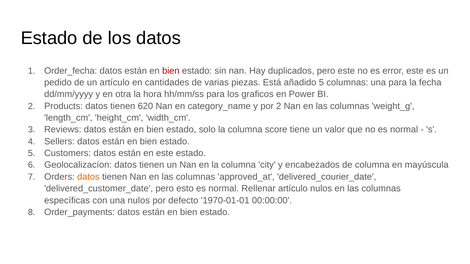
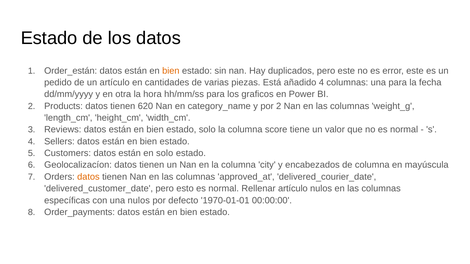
Order_fecha: Order_fecha -> Order_están
bien at (171, 71) colour: red -> orange
añadido 5: 5 -> 4
en este: este -> solo
